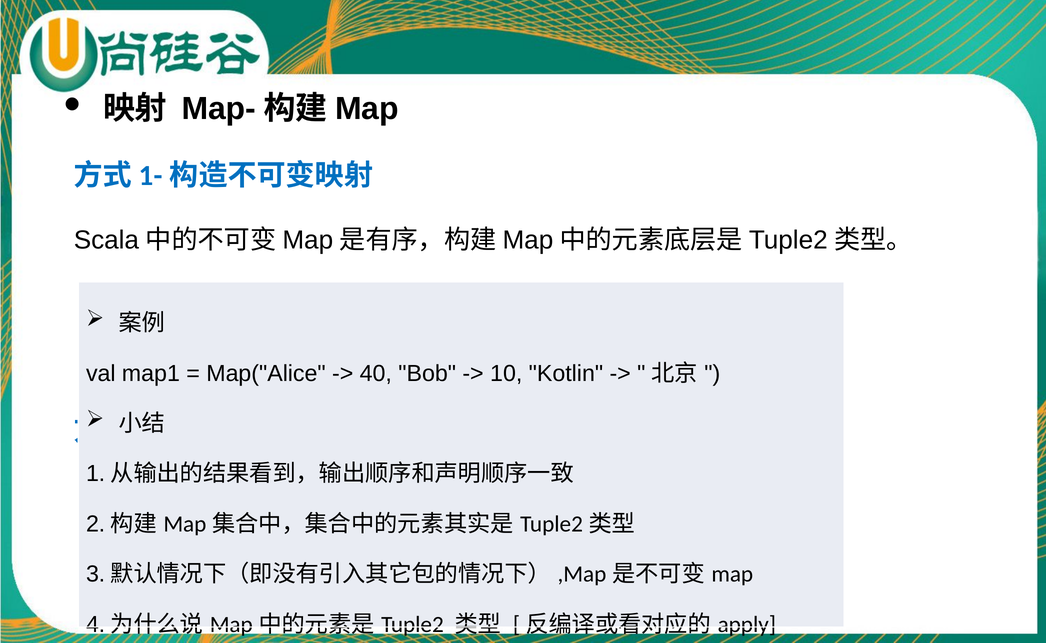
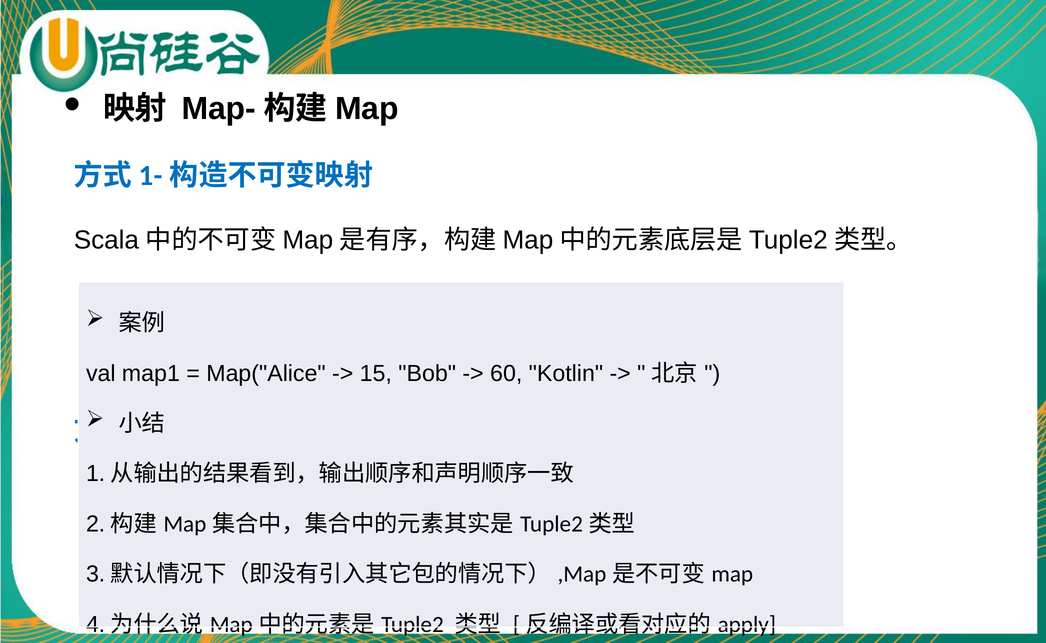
40: 40 -> 15
10: 10 -> 60
